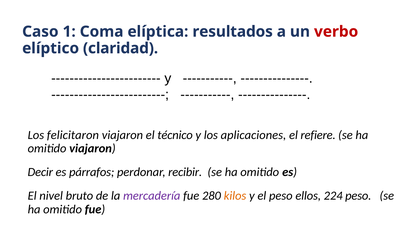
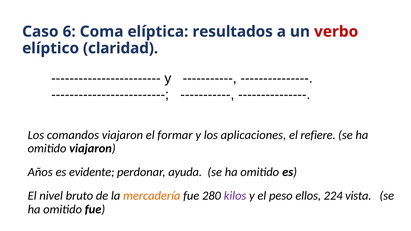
1: 1 -> 6
felicitaron: felicitaron -> comandos
técnico: técnico -> formar
Decir: Decir -> Años
párrafos: párrafos -> evidente
recibir: recibir -> ayuda
mercadería colour: purple -> orange
kilos colour: orange -> purple
224 peso: peso -> vista
